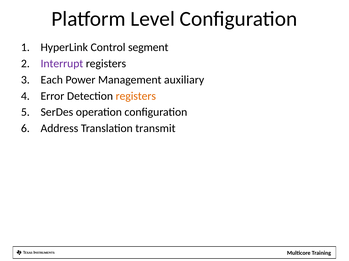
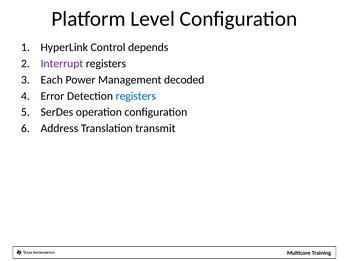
segment: segment -> depends
auxiliary: auxiliary -> decoded
registers at (136, 96) colour: orange -> blue
